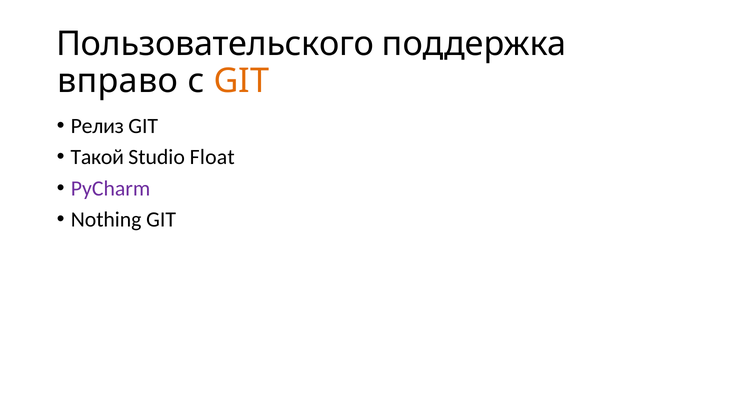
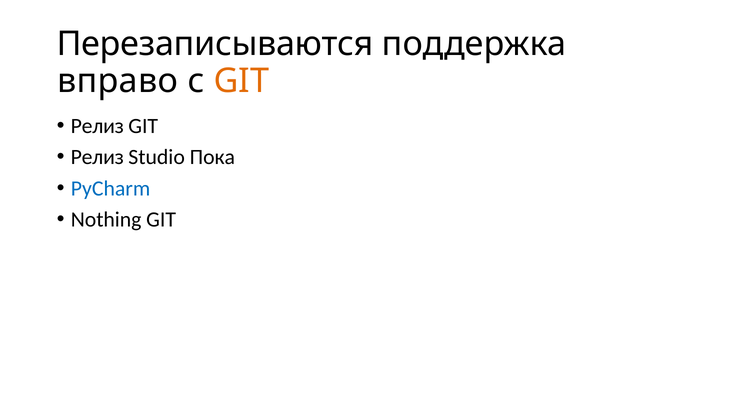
Пользовательского: Пользовательского -> Перезаписываются
Такой at (97, 157): Такой -> Релиз
Float: Float -> Пока
PyCharm colour: purple -> blue
